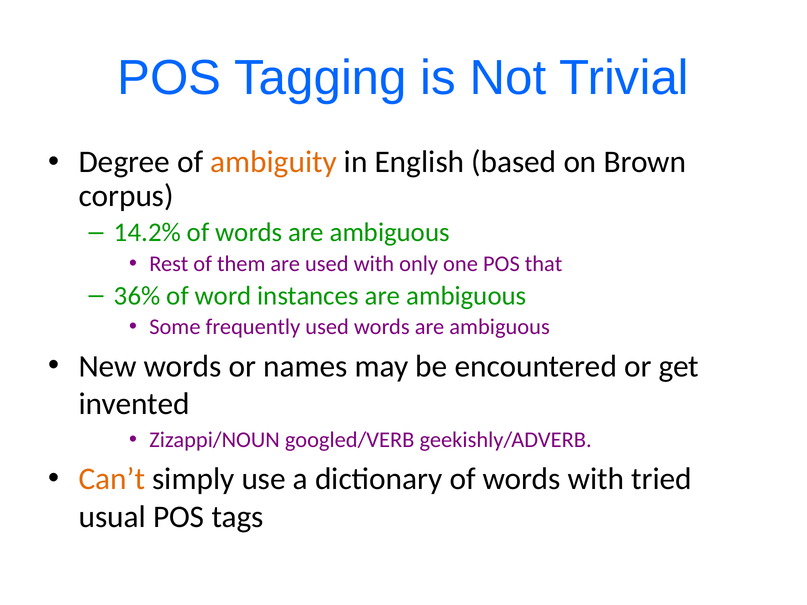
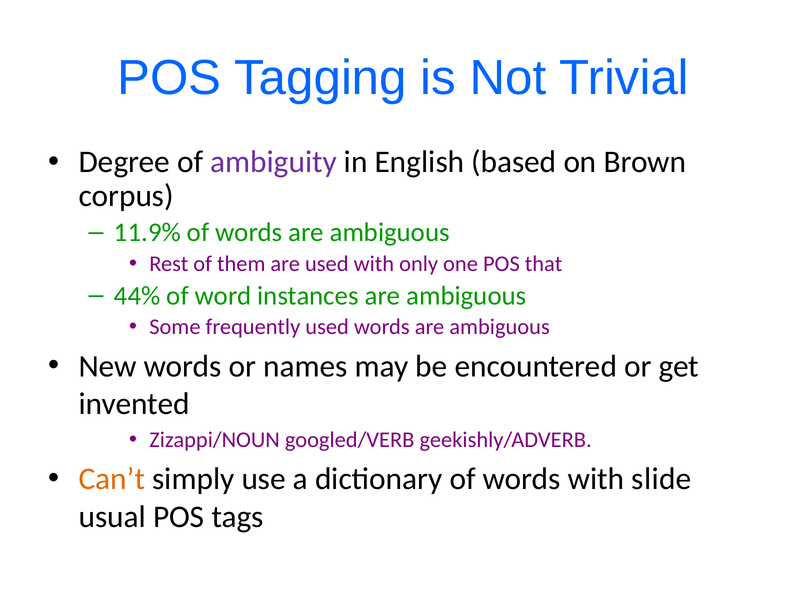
ambiguity colour: orange -> purple
14.2%: 14.2% -> 11.9%
36%: 36% -> 44%
tried: tried -> slide
